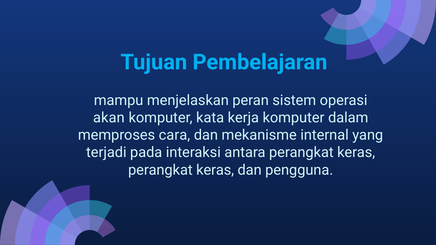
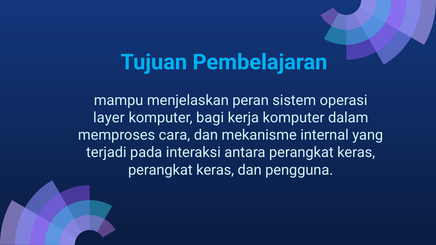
akan: akan -> layer
kata: kata -> bagi
